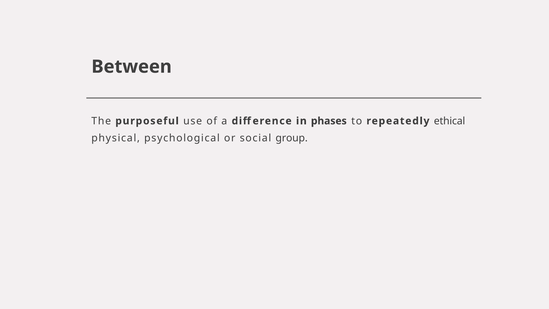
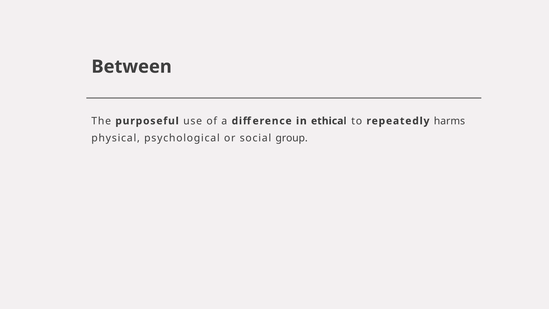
phases: phases -> ethical
ethical: ethical -> harms
